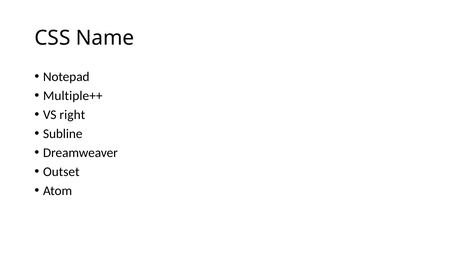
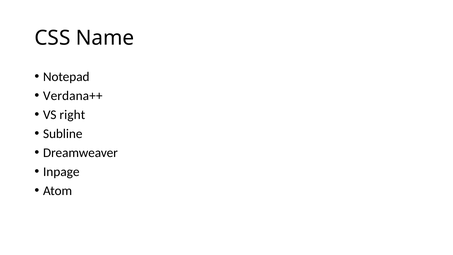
Multiple++: Multiple++ -> Verdana++
Outset: Outset -> Inpage
